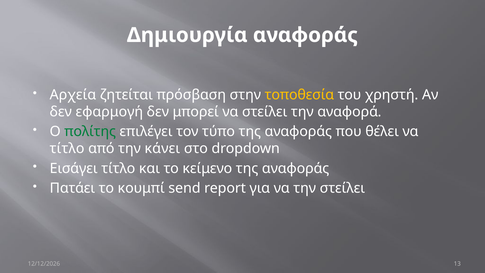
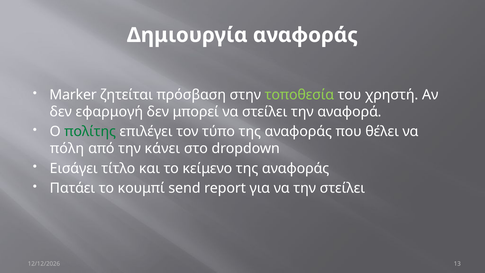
Αρχεία: Αρχεία -> Marker
τοποθεσία colour: yellow -> light green
τίτλο at (67, 149): τίτλο -> πόλη
